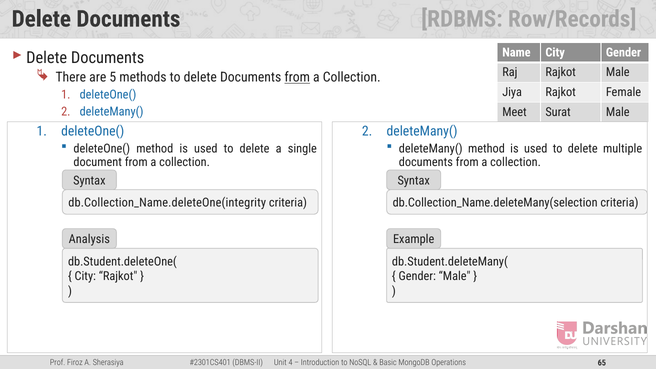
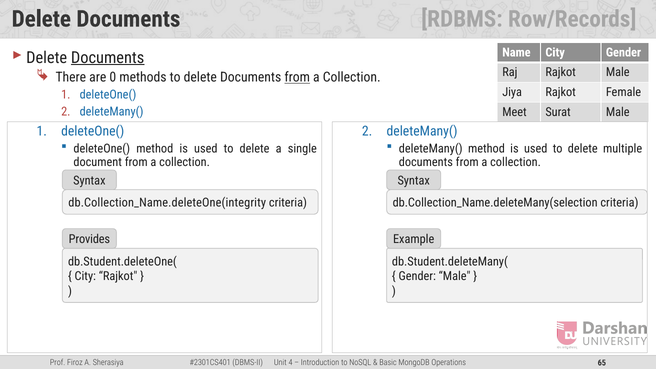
Documents at (108, 58) underline: none -> present
5: 5 -> 0
Analysis: Analysis -> Provides
